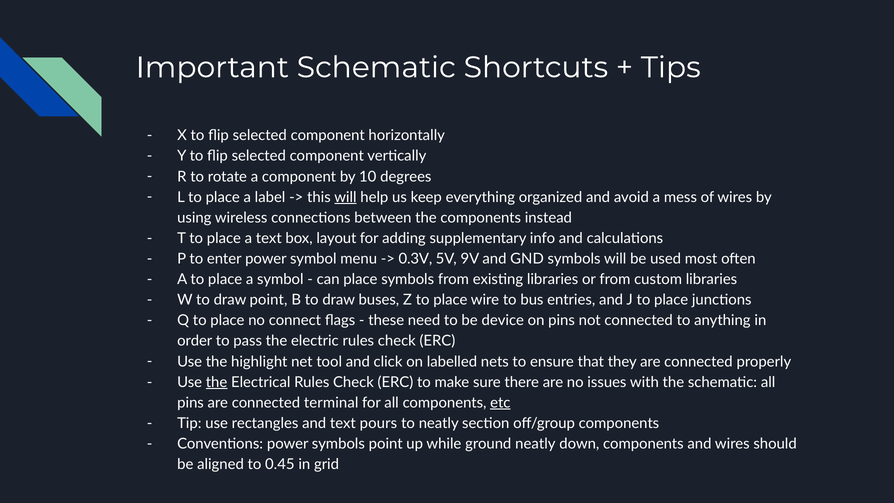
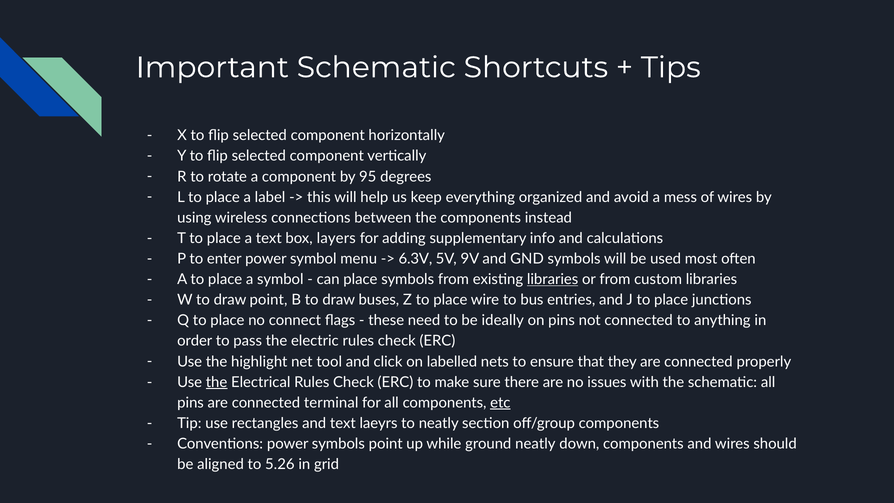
10: 10 -> 95
will at (345, 197) underline: present -> none
layout: layout -> layers
0.3V: 0.3V -> 6.3V
libraries at (553, 279) underline: none -> present
device: device -> ideally
pours: pours -> laeyrs
0.45: 0.45 -> 5.26
